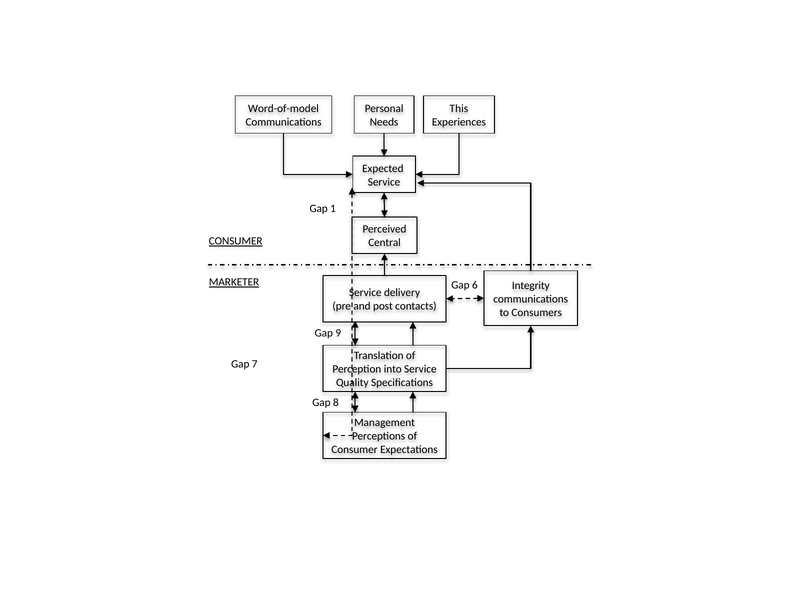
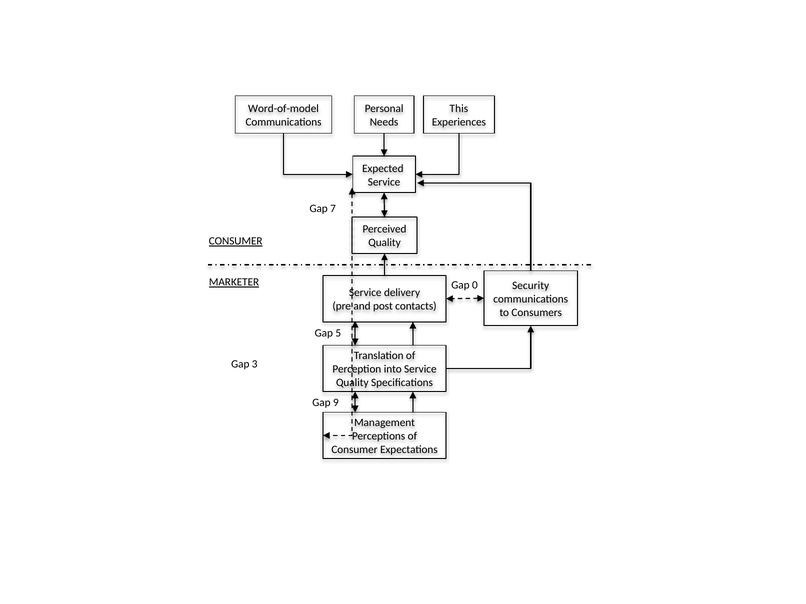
1: 1 -> 7
Central at (385, 243): Central -> Quality
6: 6 -> 0
Integrity: Integrity -> Security
9: 9 -> 5
7: 7 -> 3
8: 8 -> 9
